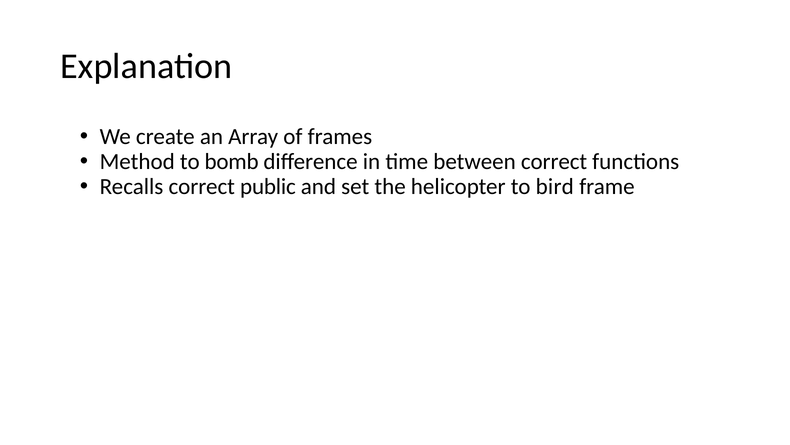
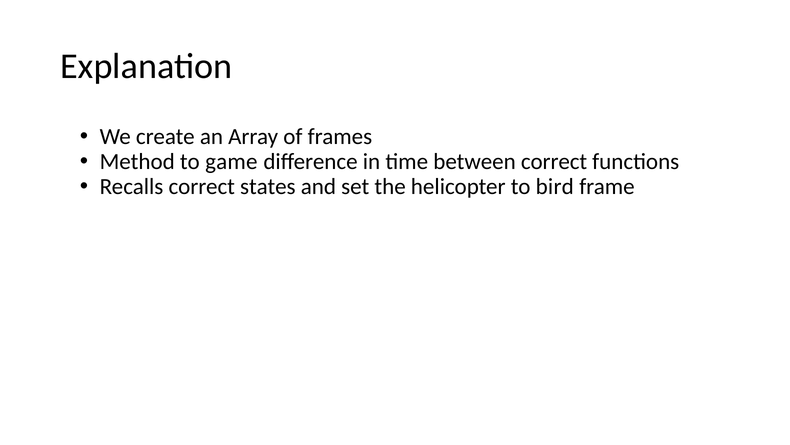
bomb: bomb -> game
public: public -> states
